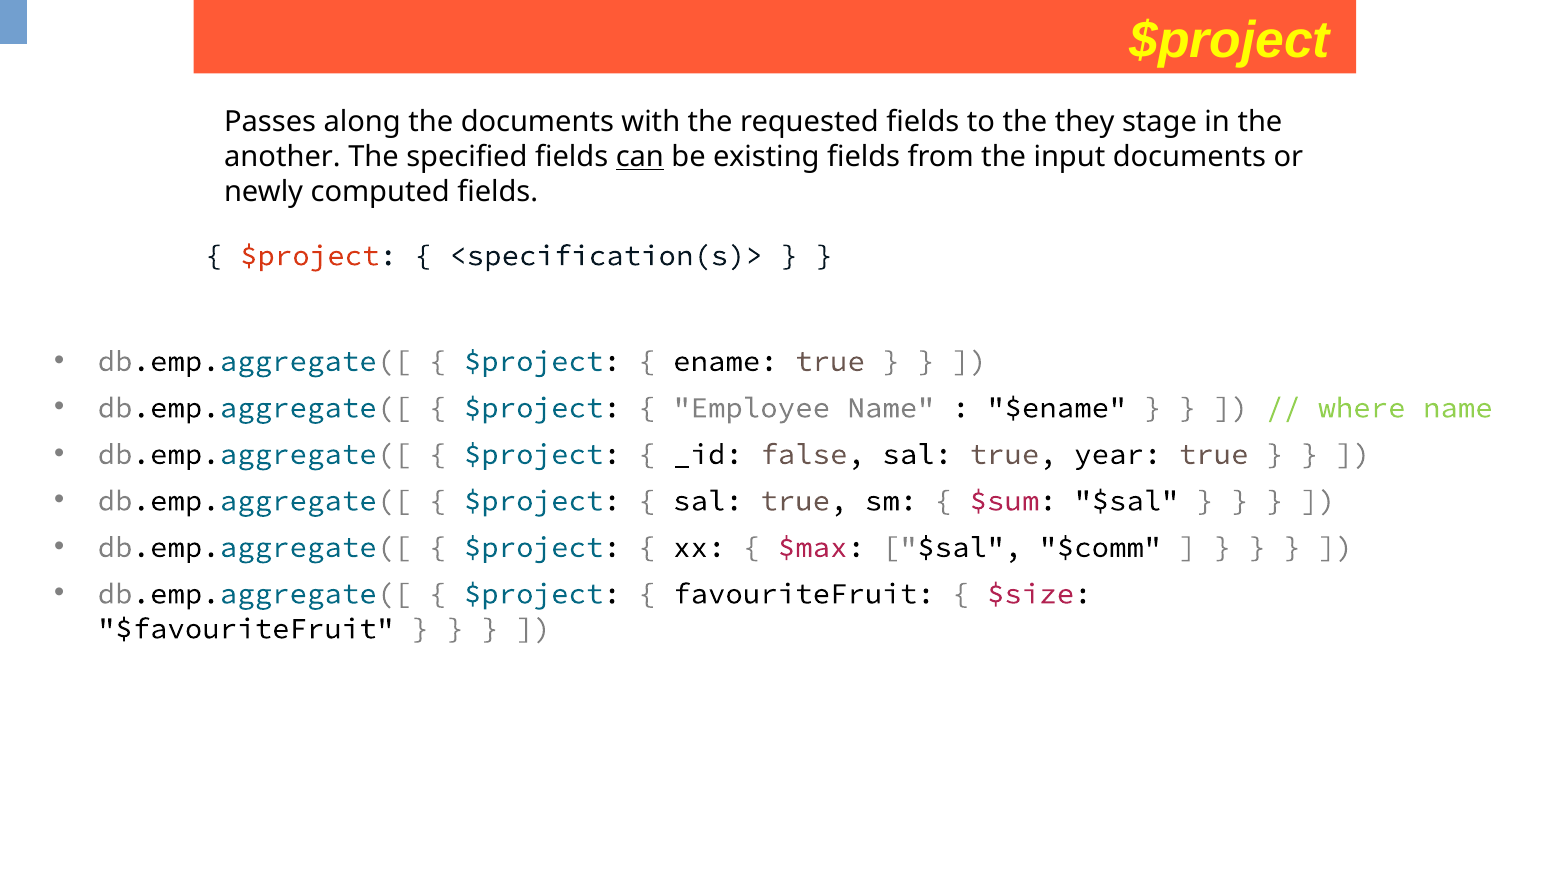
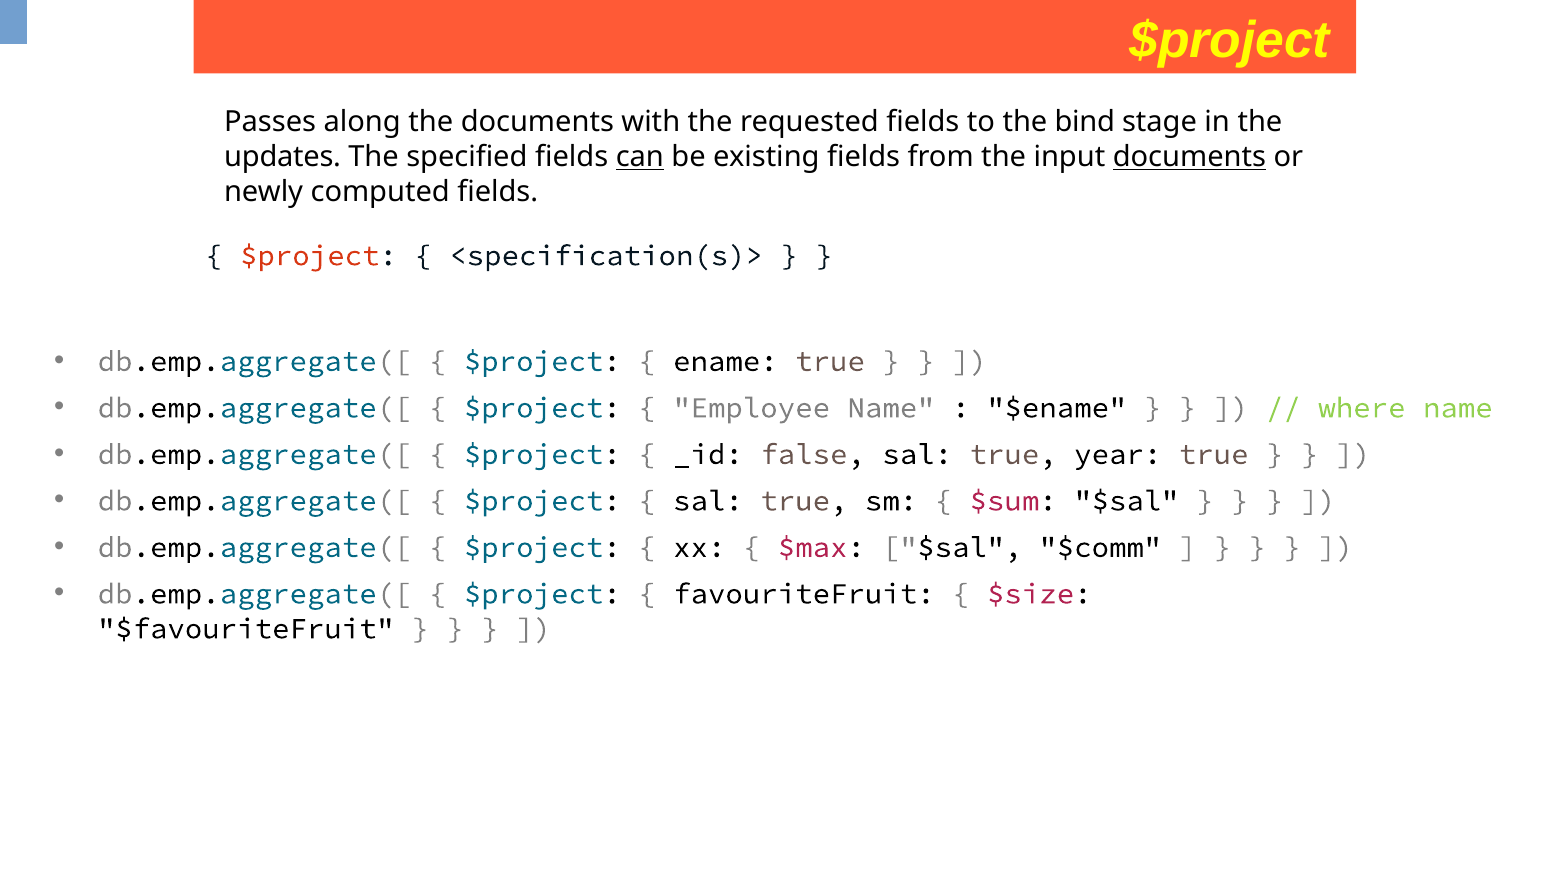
they: they -> bind
another: another -> updates
documents at (1189, 157) underline: none -> present
